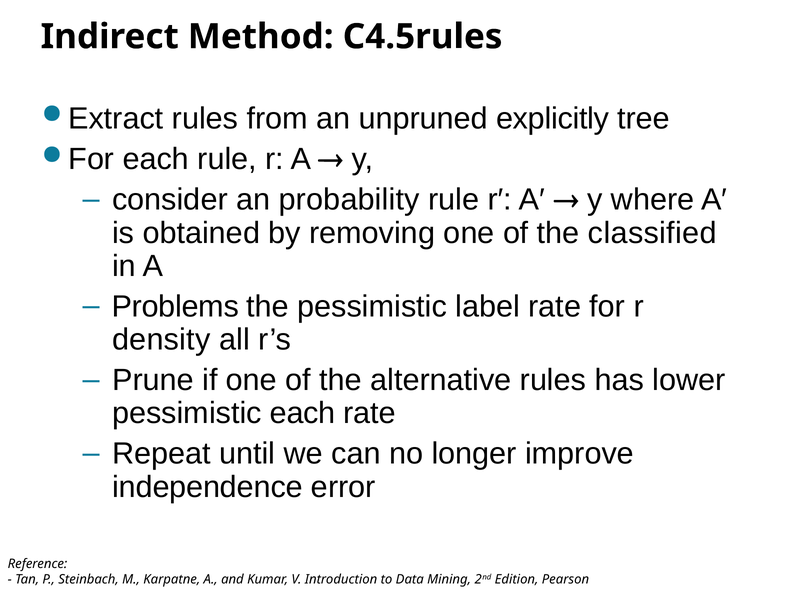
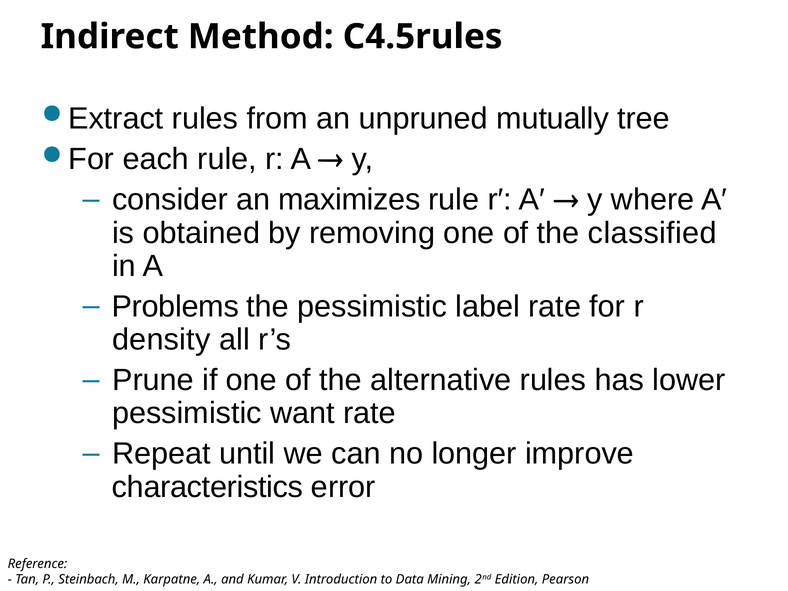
explicitly: explicitly -> mutually
probability: probability -> maximizes
pessimistic each: each -> want
independence: independence -> characteristics
